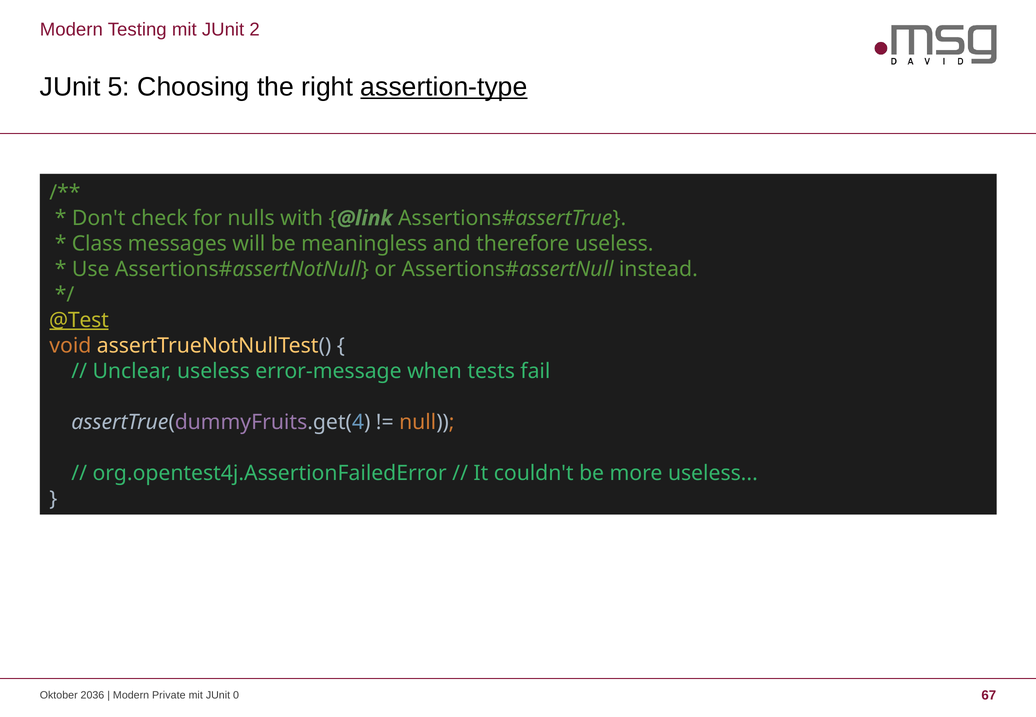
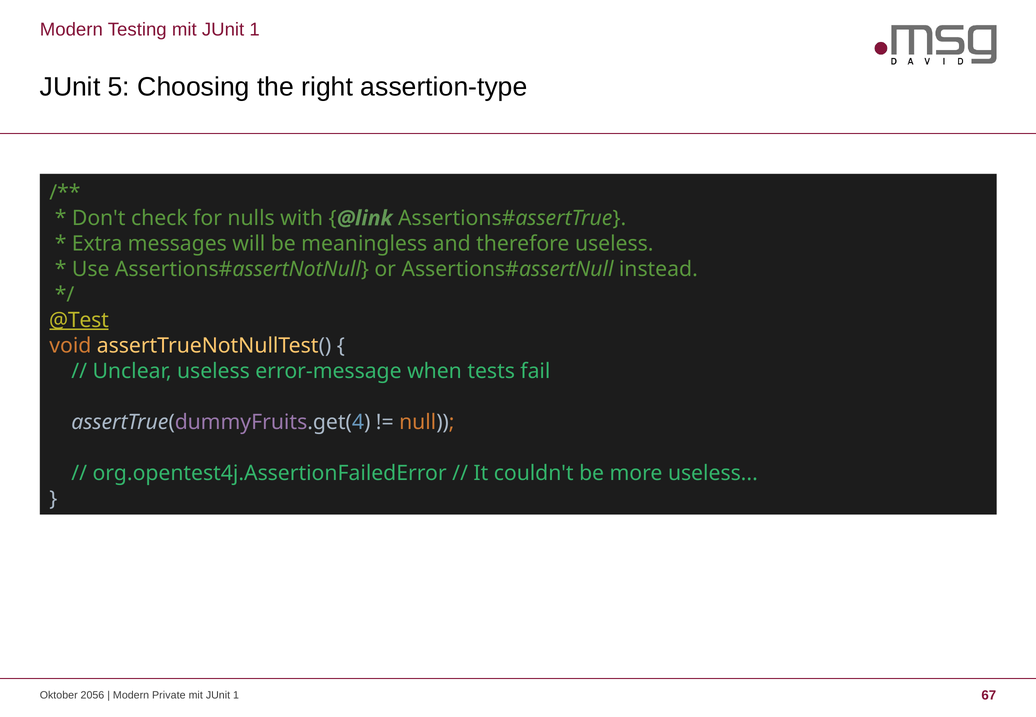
Testing mit JUnit 2: 2 -> 1
assertion-type underline: present -> none
Class: Class -> Extra
2036: 2036 -> 2056
0 at (236, 696): 0 -> 1
